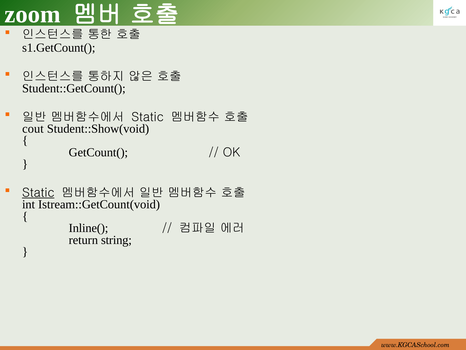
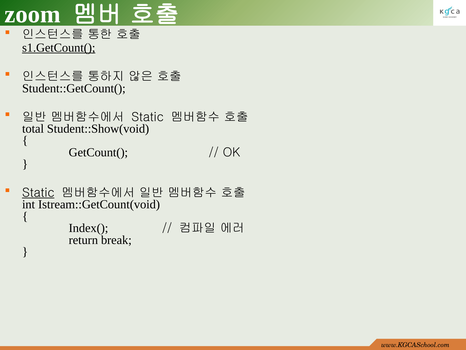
s1.GetCount( underline: none -> present
cout: cout -> total
Inline(: Inline( -> Index(
string: string -> break
